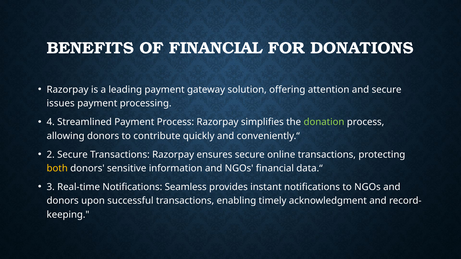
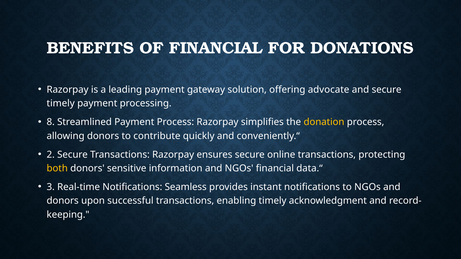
attention: attention -> advocate
issues at (61, 104): issues -> timely
4: 4 -> 8
donation colour: light green -> yellow
